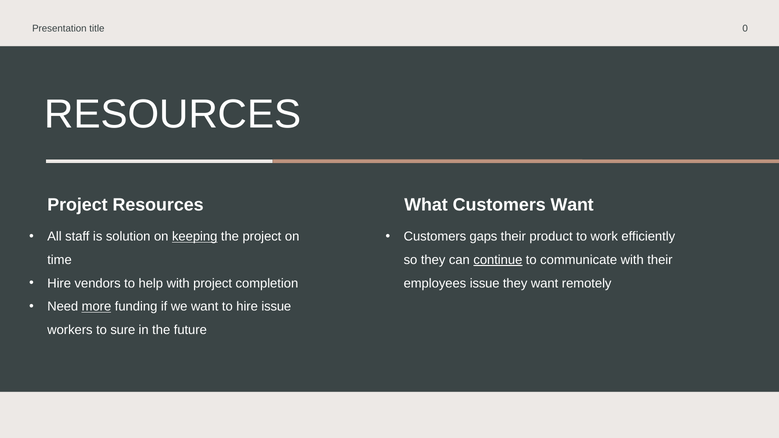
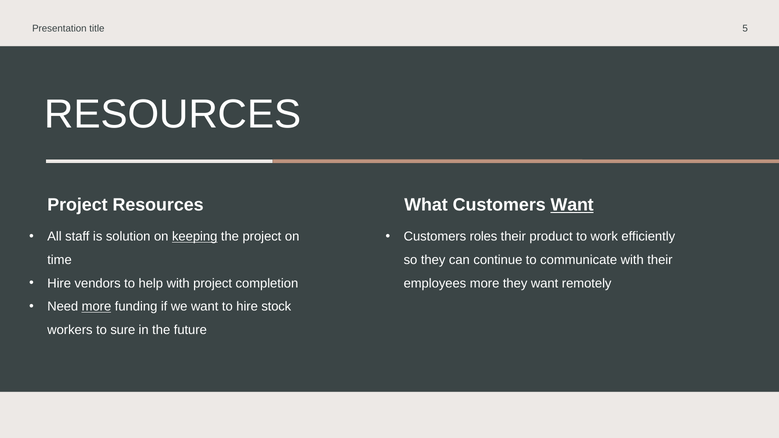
0: 0 -> 5
Want at (572, 205) underline: none -> present
gaps: gaps -> roles
continue underline: present -> none
employees issue: issue -> more
hire issue: issue -> stock
